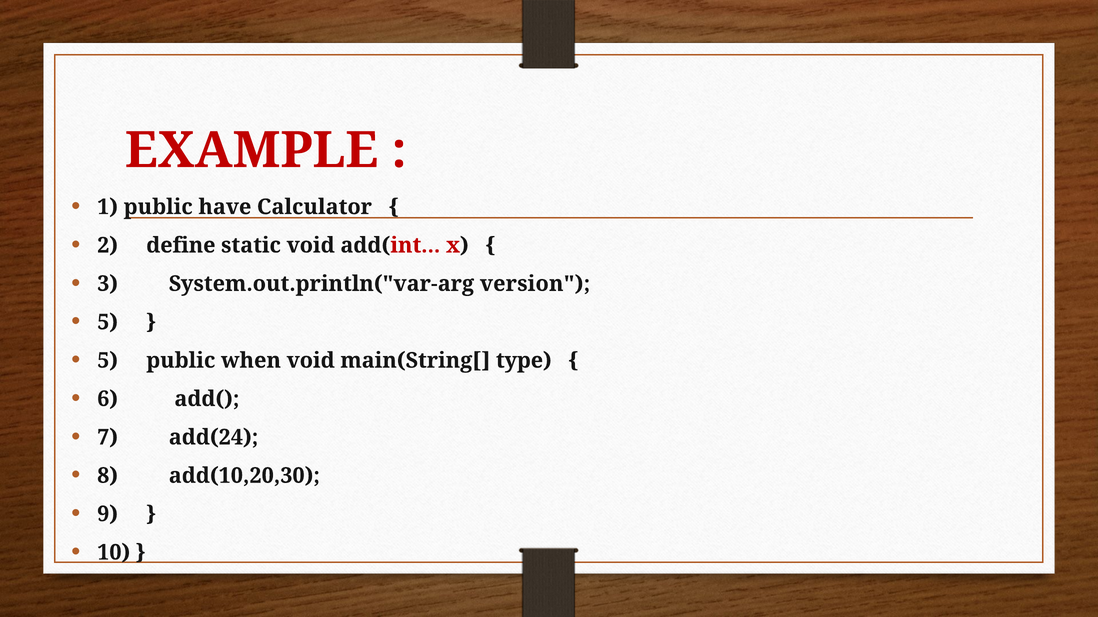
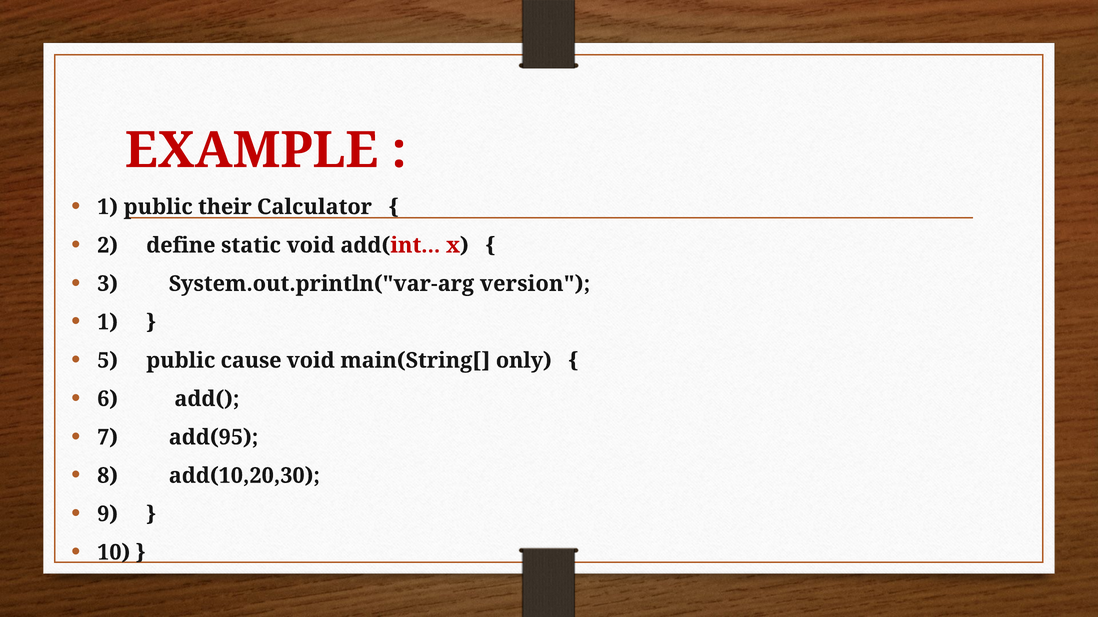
have: have -> their
5 at (108, 322): 5 -> 1
when: when -> cause
type: type -> only
add(24: add(24 -> add(95
